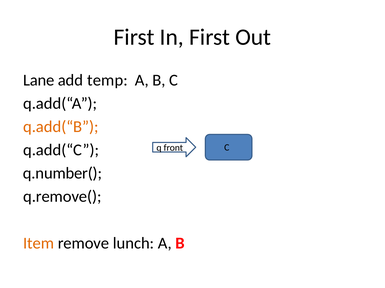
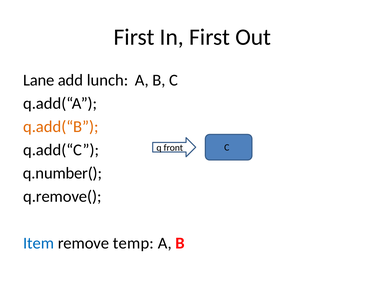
temp: temp -> lunch
Item colour: orange -> blue
lunch: lunch -> temp
